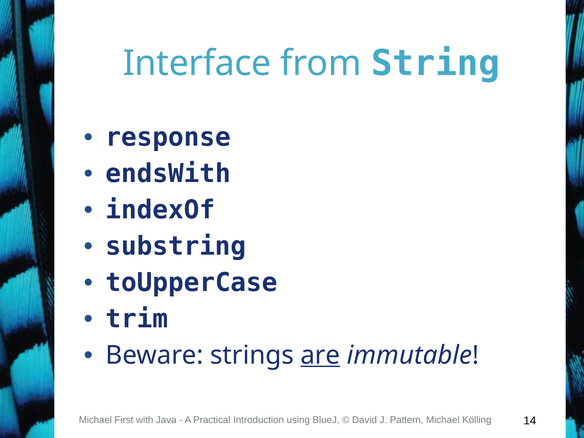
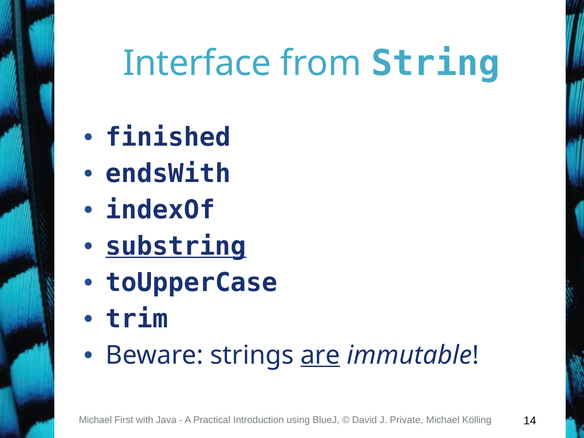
response: response -> finished
substring underline: none -> present
Pattern: Pattern -> Private
